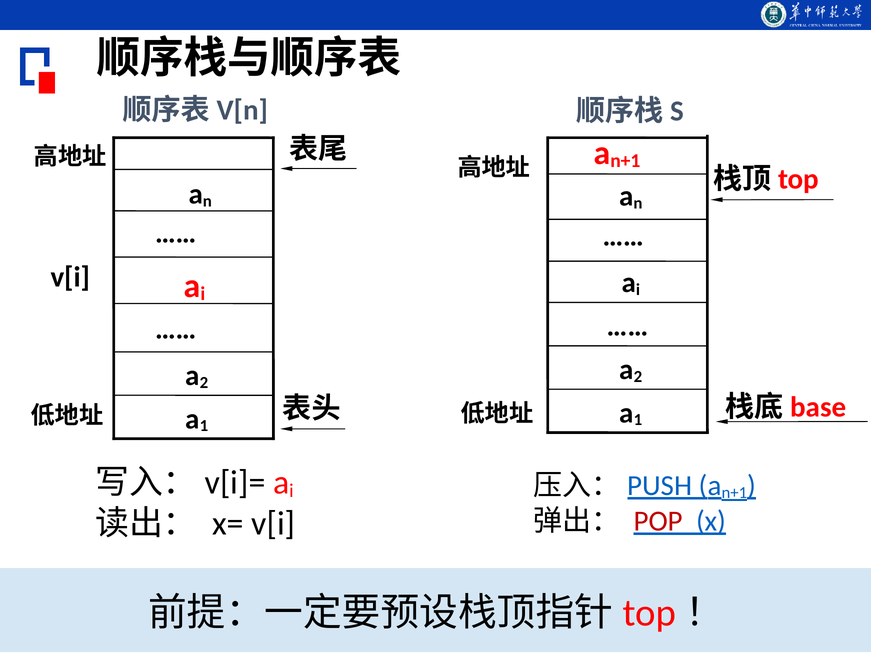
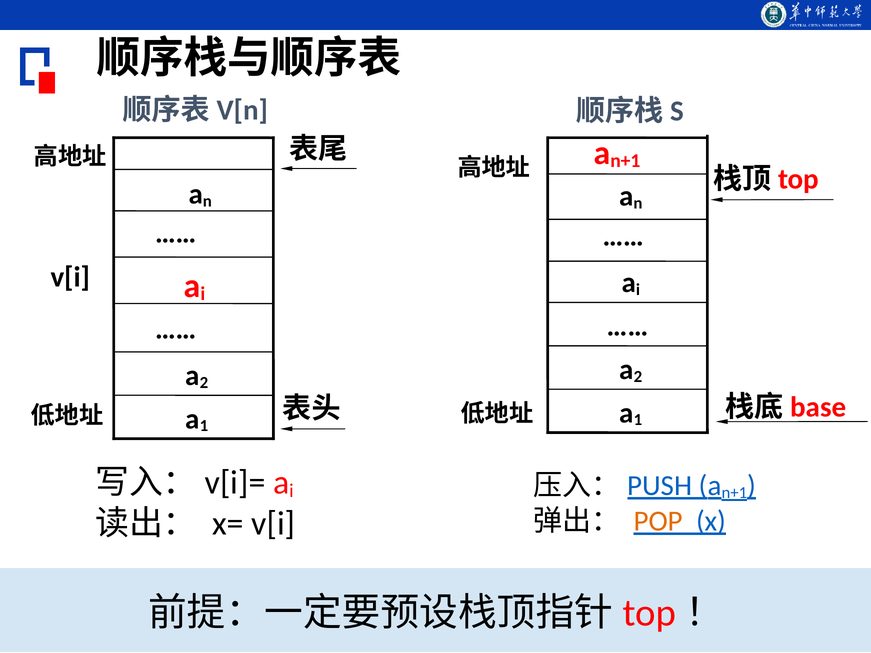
POP colour: red -> orange
